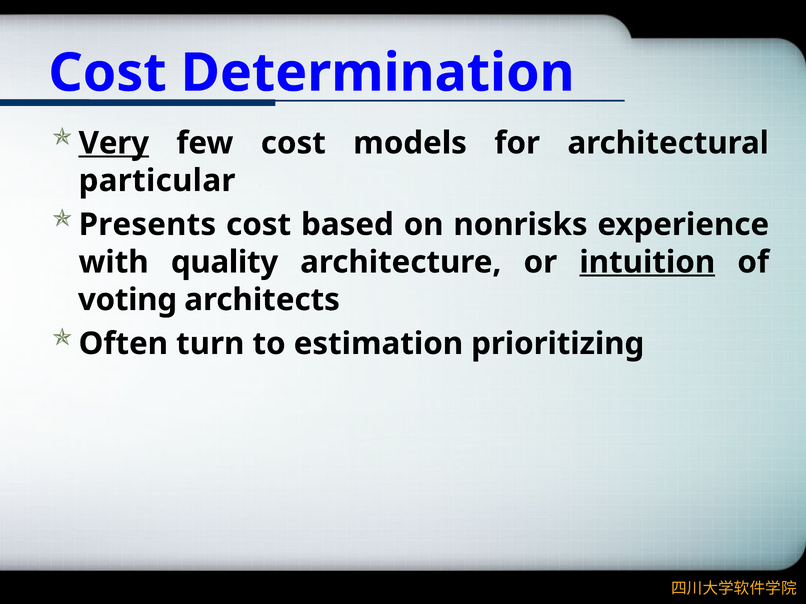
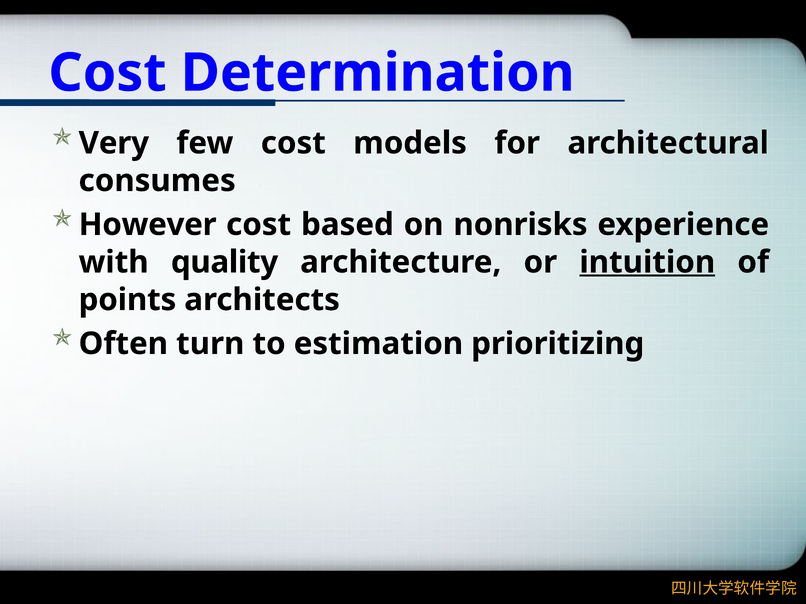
Very underline: present -> none
particular: particular -> consumes
Presents: Presents -> However
voting: voting -> points
